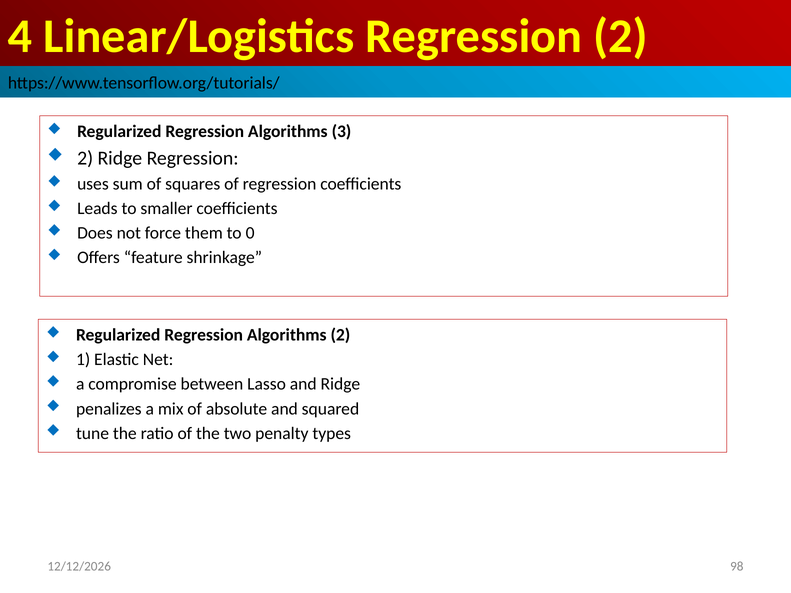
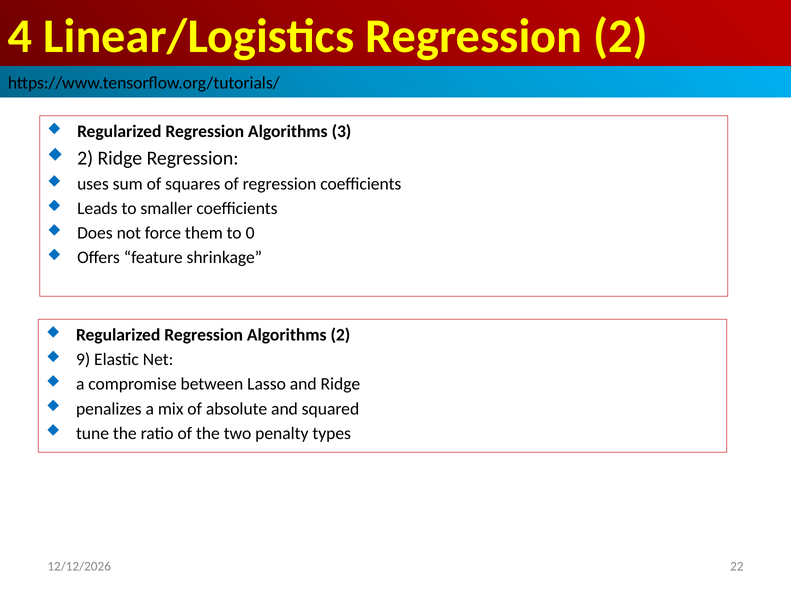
1: 1 -> 9
98: 98 -> 22
